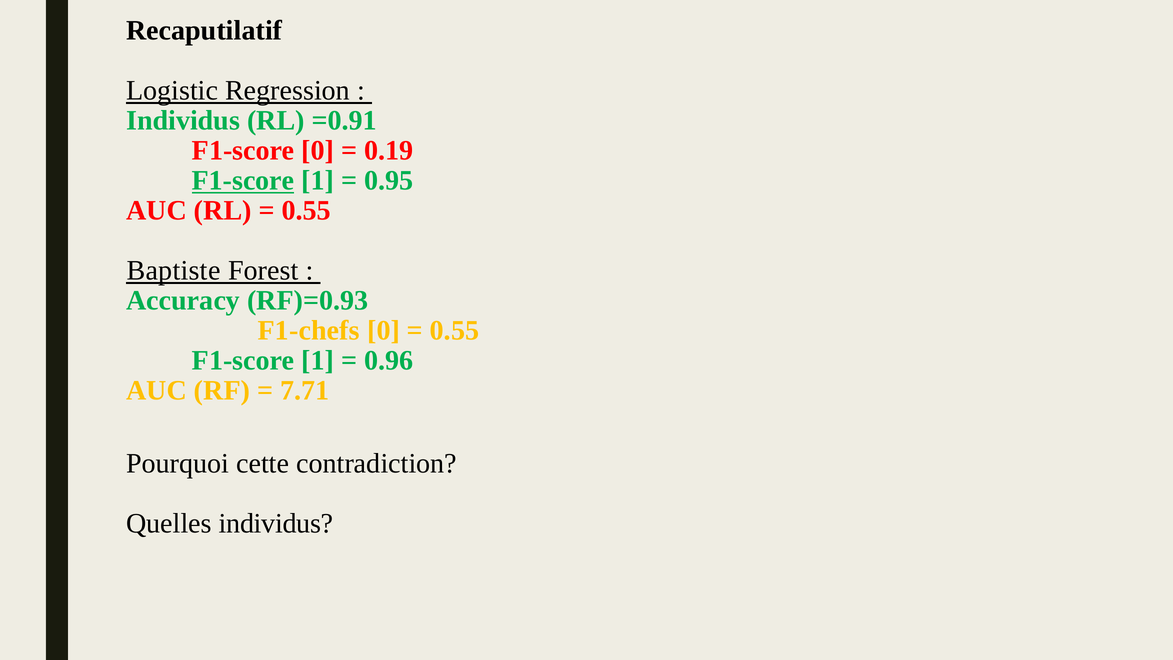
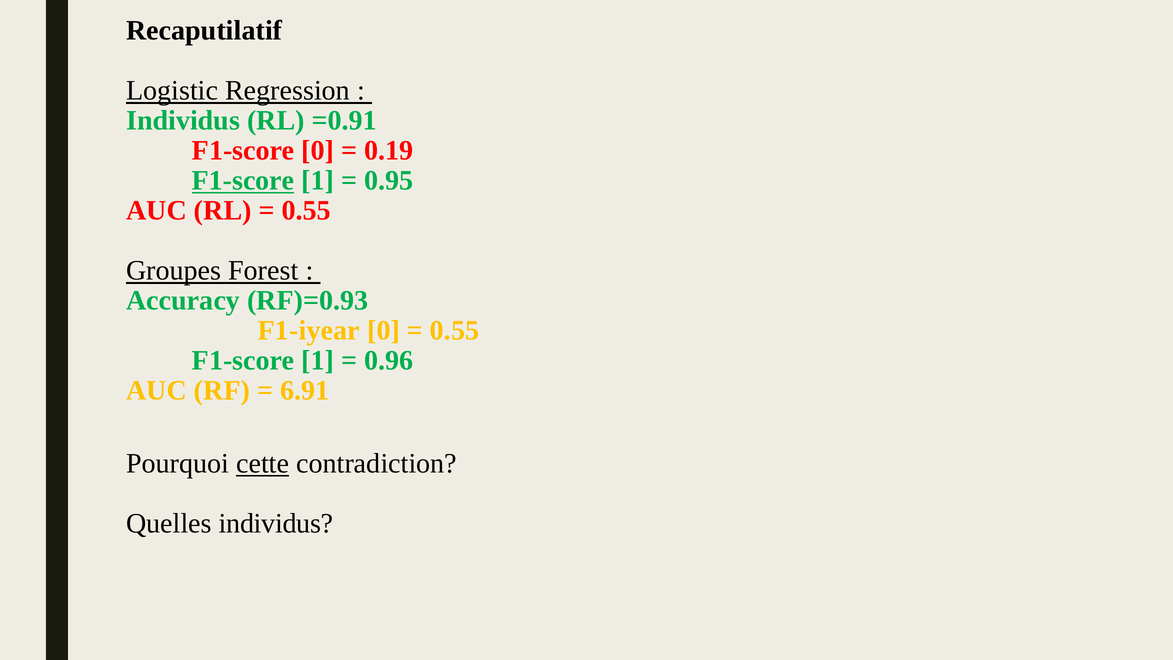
Baptiste: Baptiste -> Groupes
F1-chefs: F1-chefs -> F1-iyear
7.71: 7.71 -> 6.91
cette underline: none -> present
